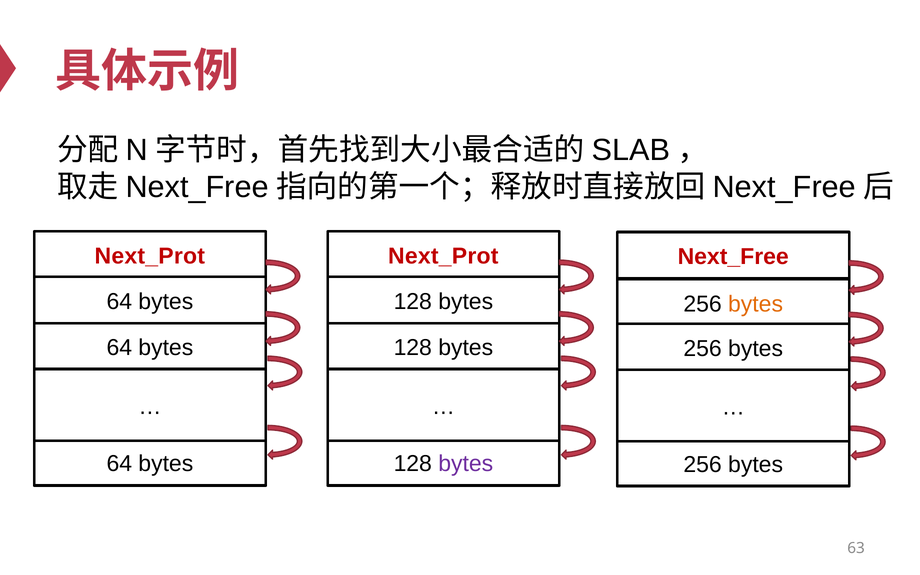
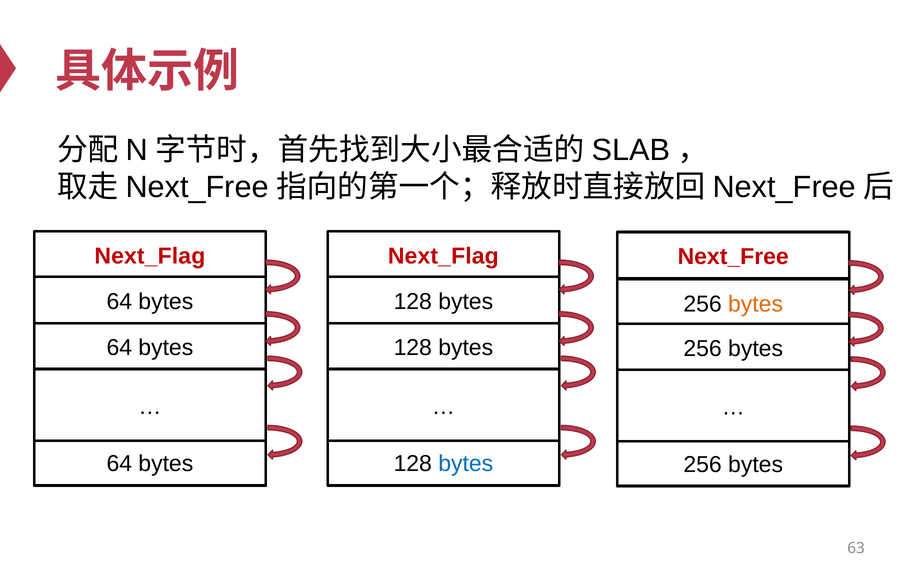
Next_Prot at (150, 256): Next_Prot -> Next_Flag
Next_Prot at (443, 256): Next_Prot -> Next_Flag
bytes at (466, 464) colour: purple -> blue
